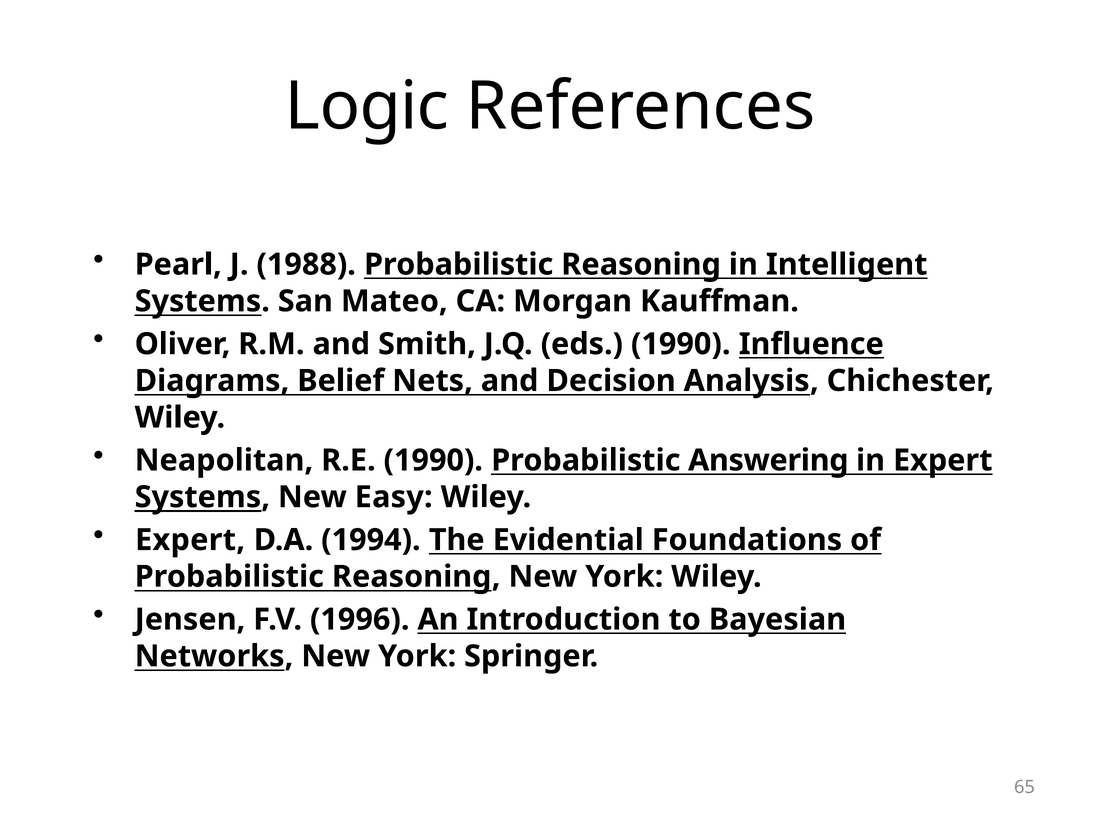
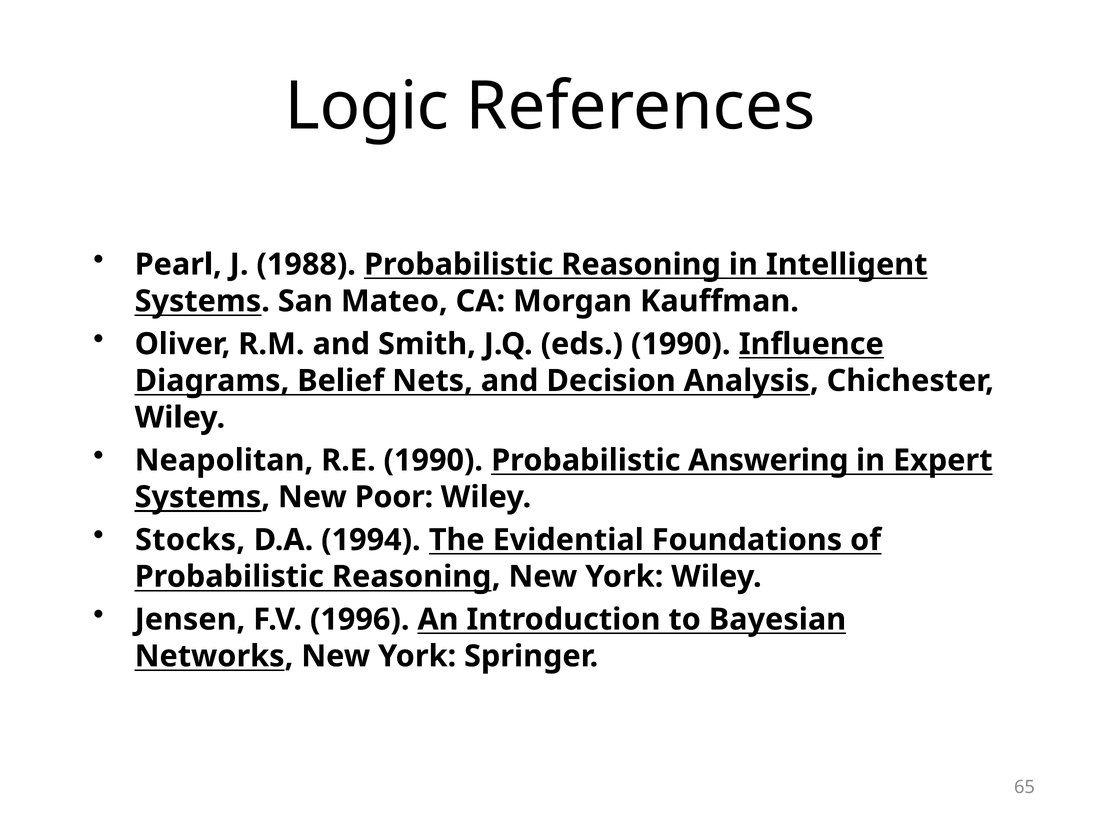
Easy: Easy -> Poor
Expert at (190, 540): Expert -> Stocks
